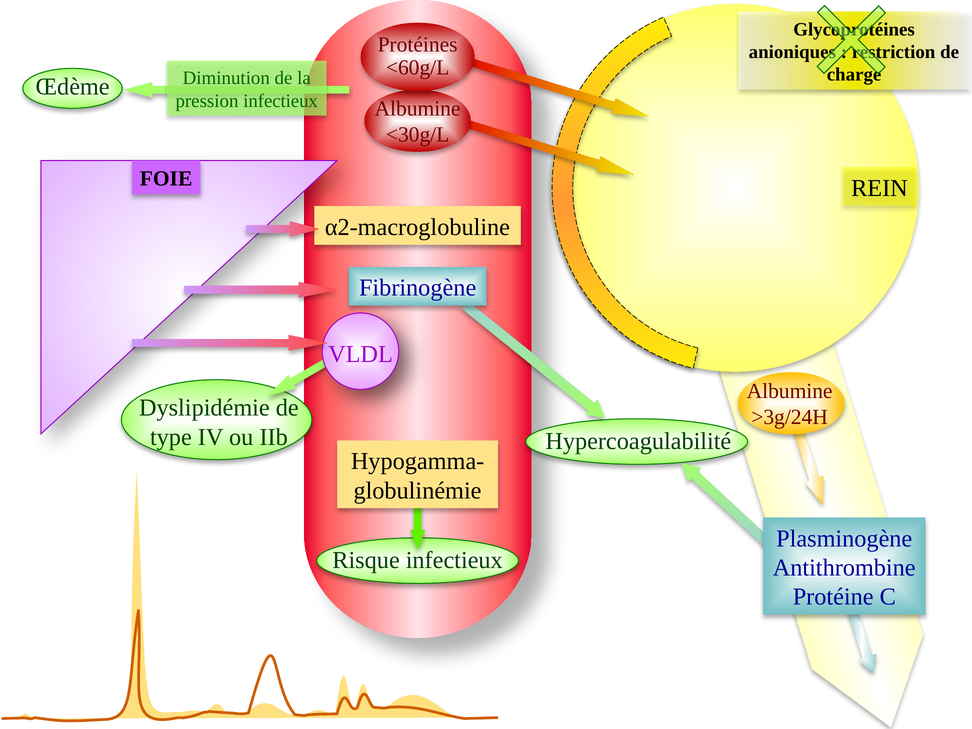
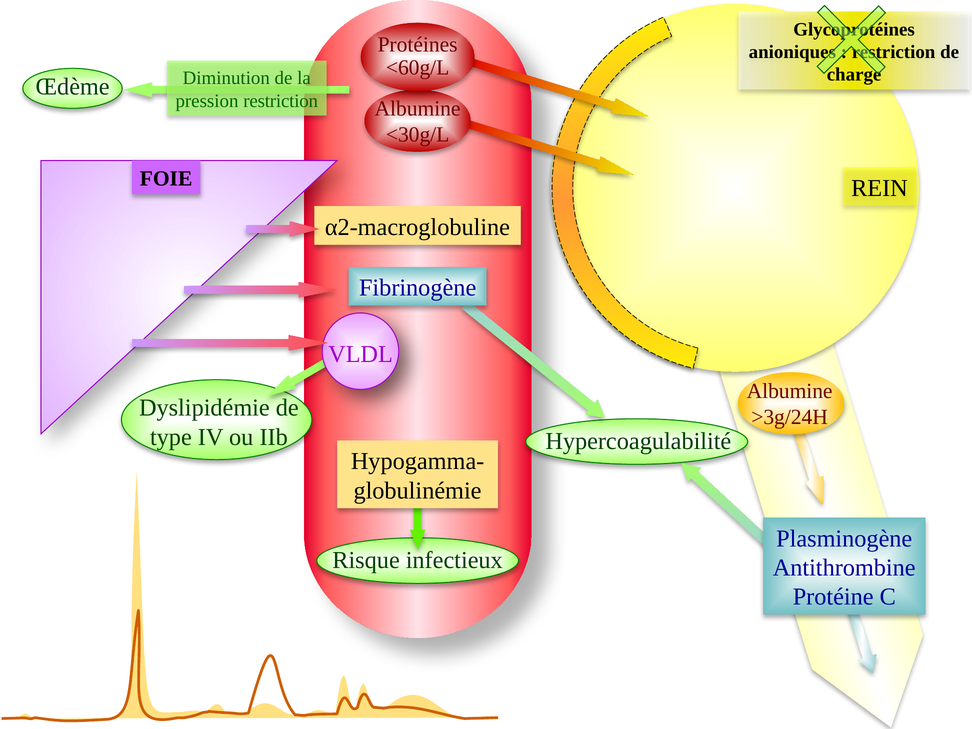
pression infectieux: infectieux -> restriction
